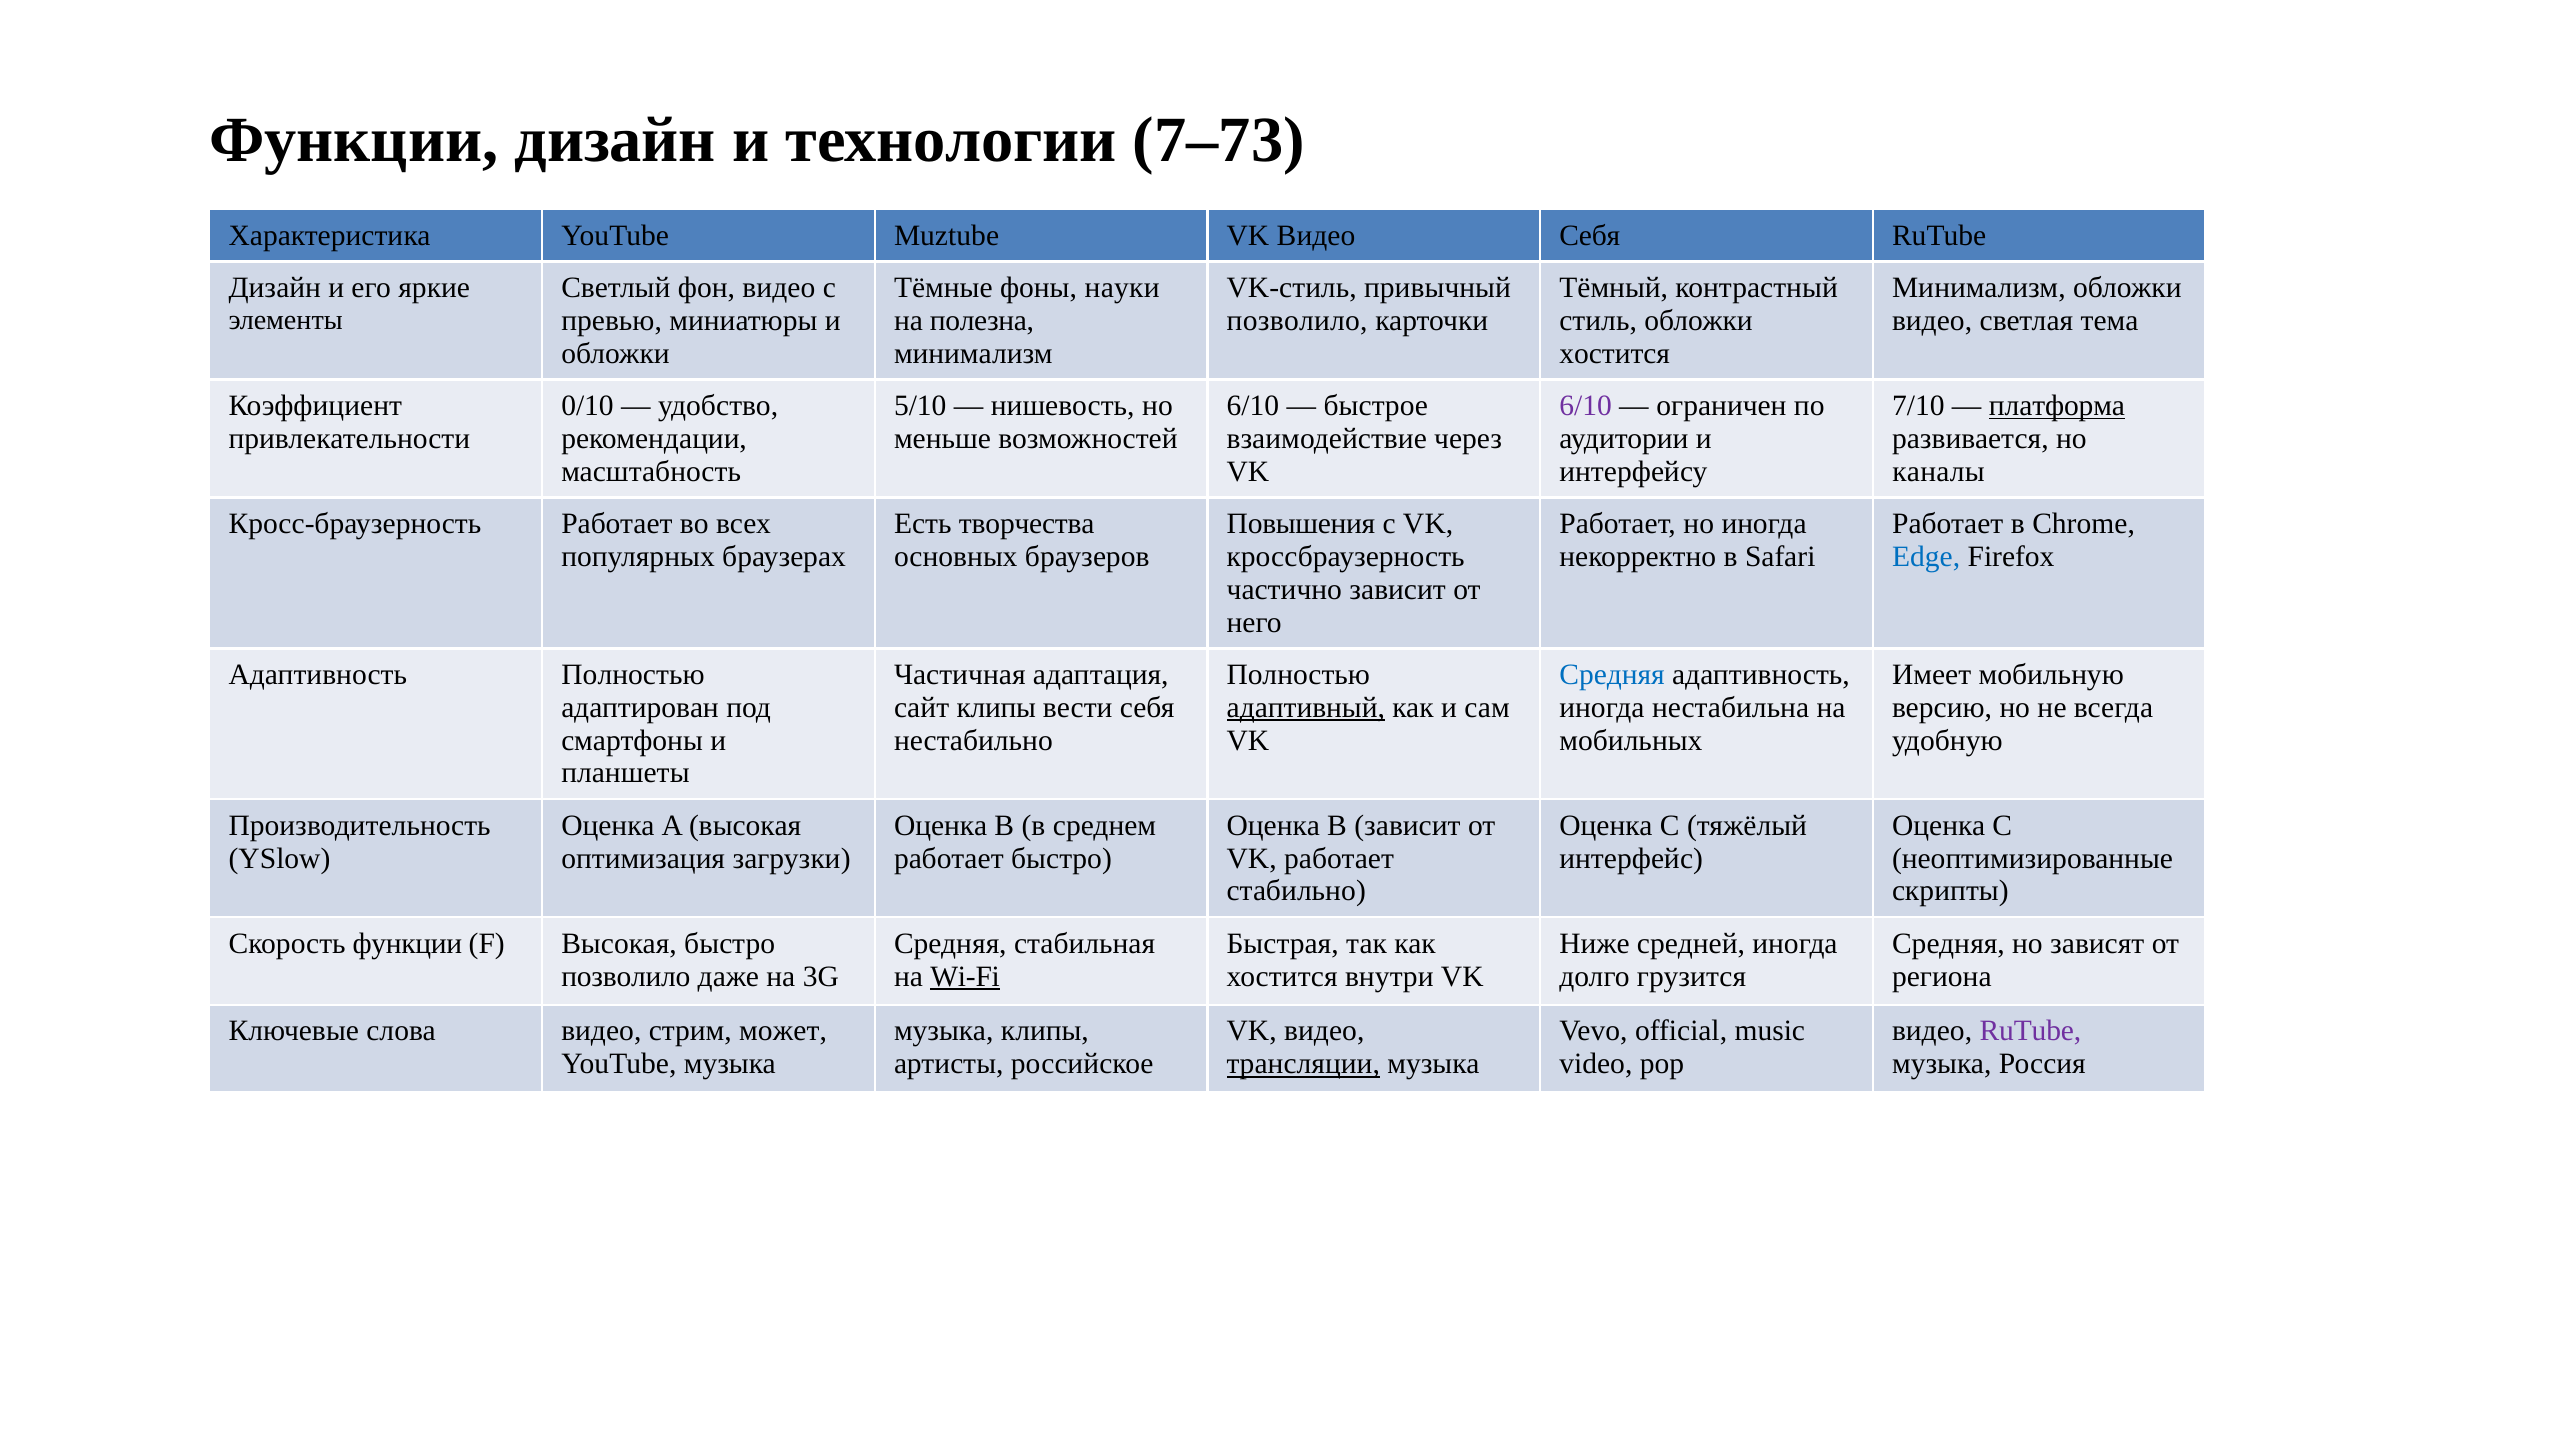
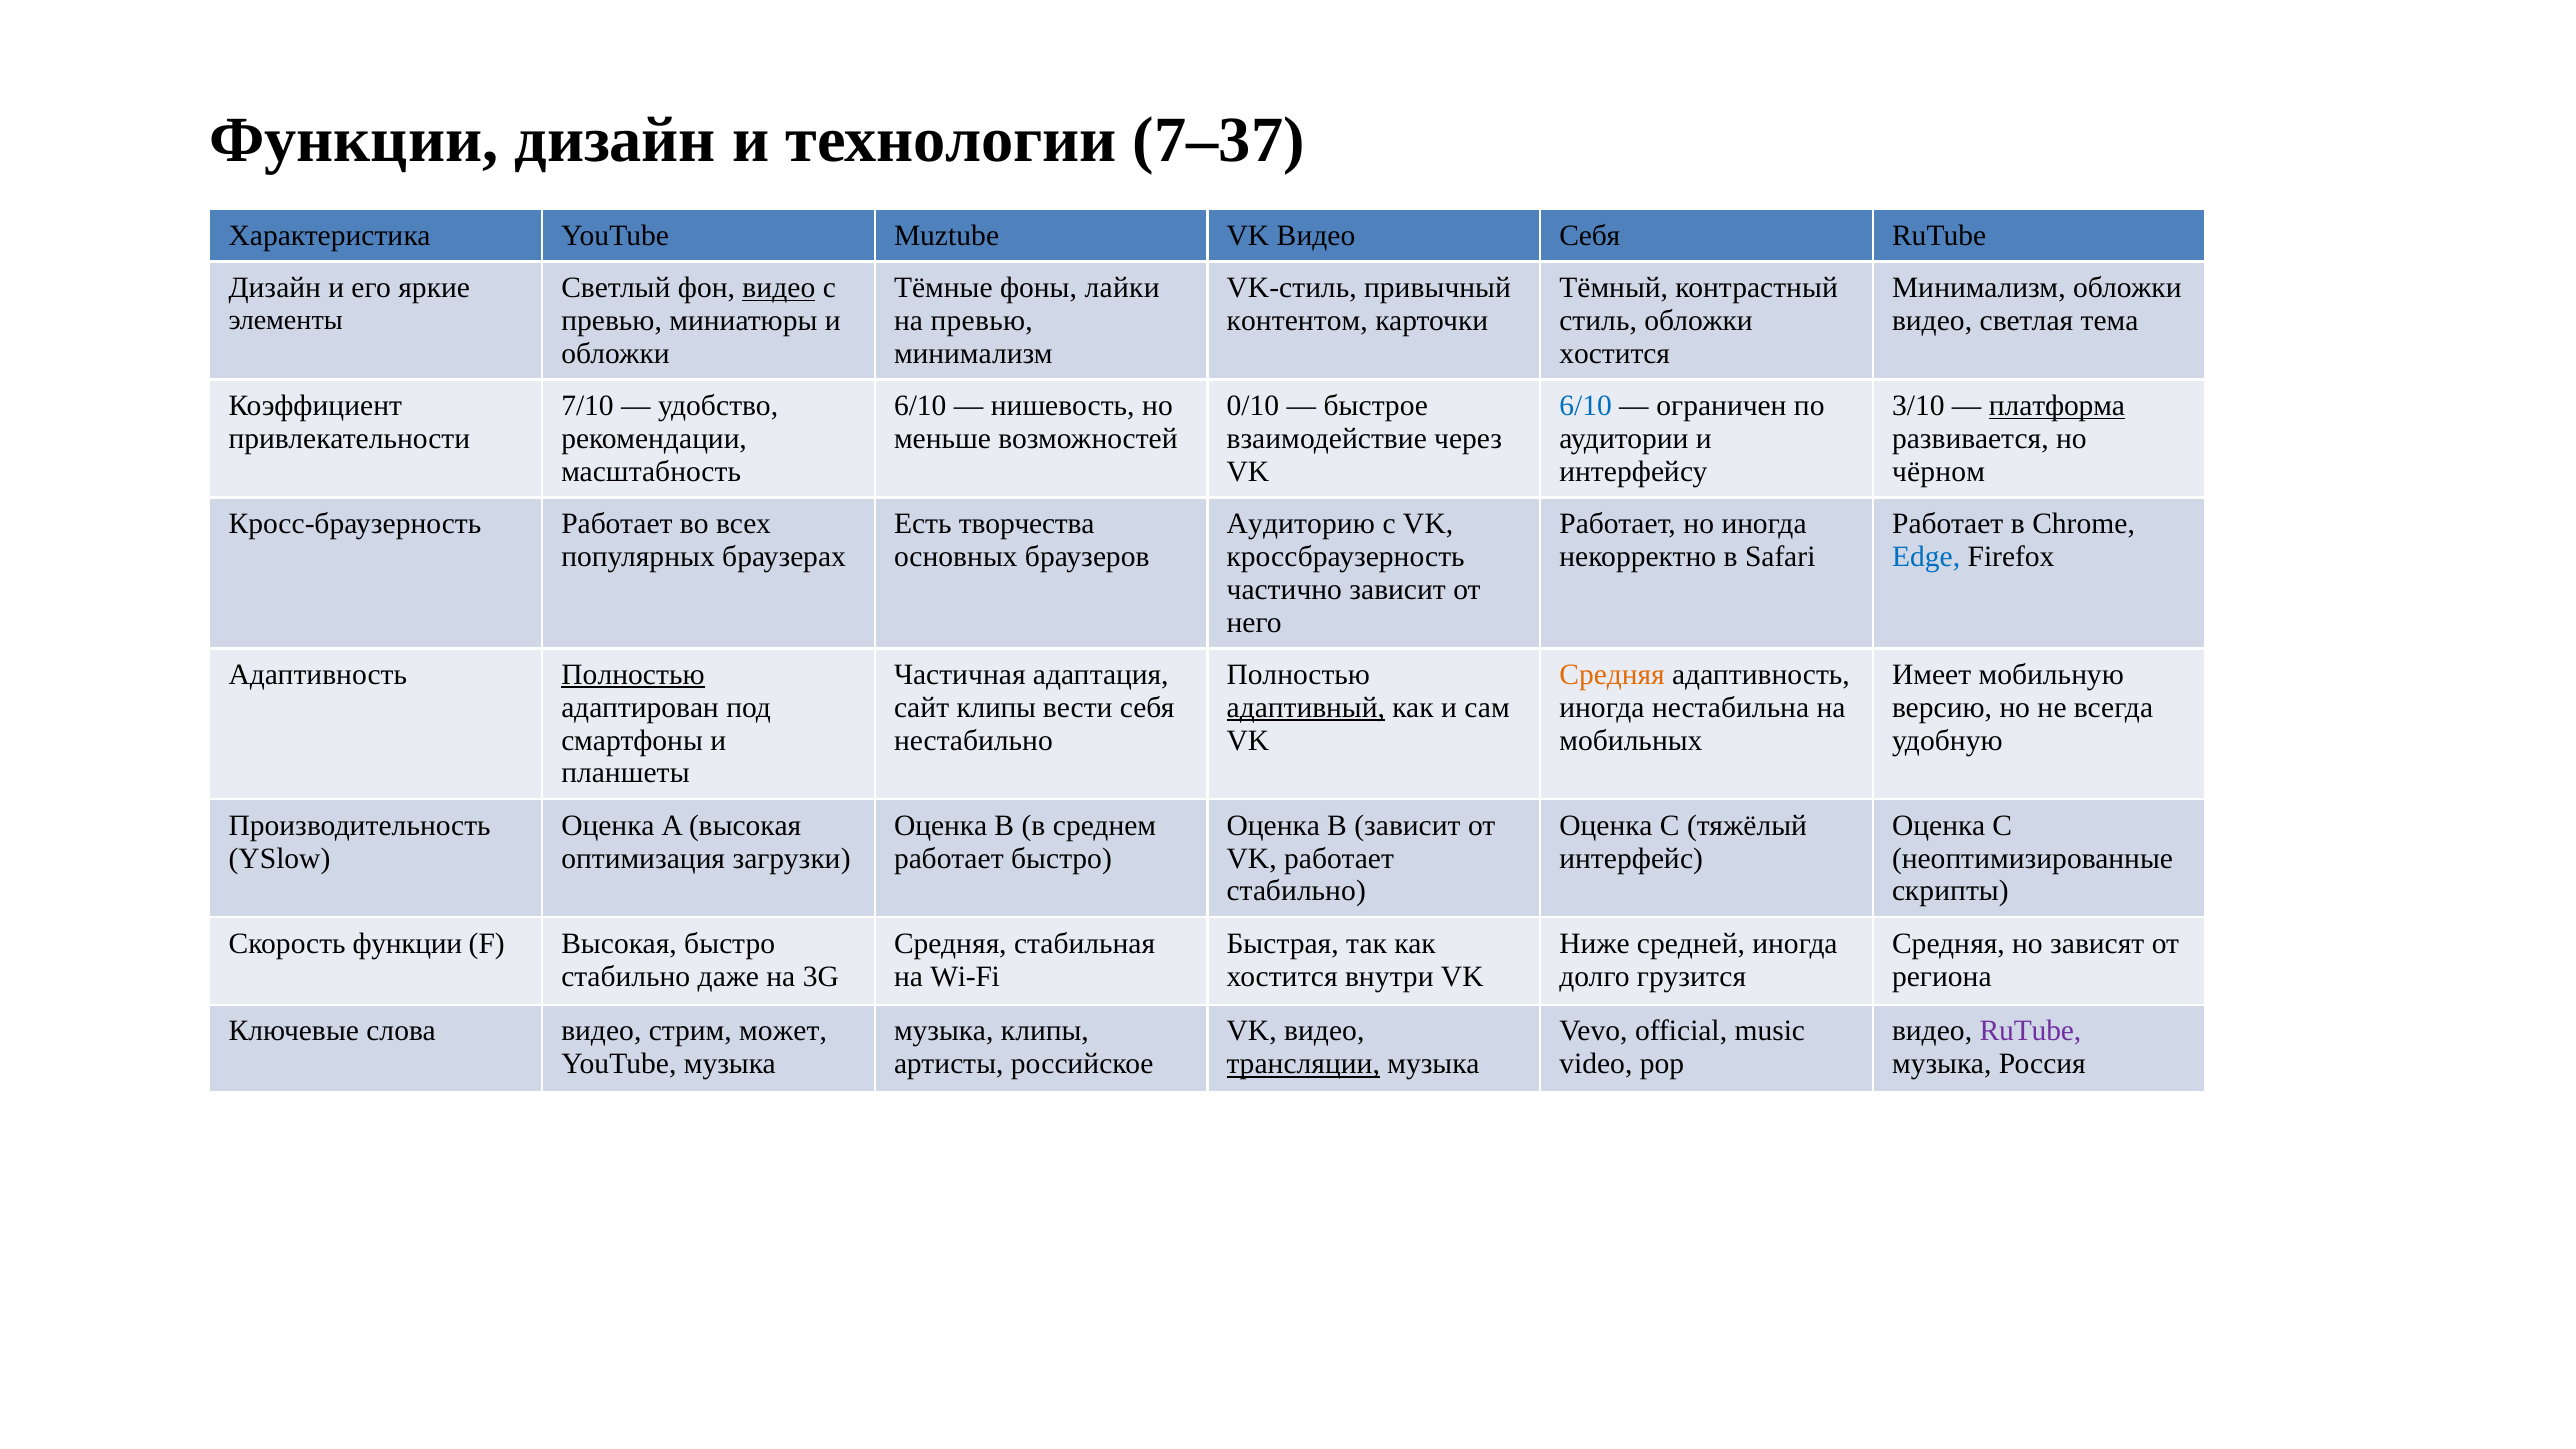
7–73: 7–73 -> 7–37
видео at (779, 288) underline: none -> present
науки: науки -> лайки
на полезна: полезна -> превью
позволило at (1297, 321): позволило -> контентом
0/10: 0/10 -> 7/10
5/10 at (920, 406): 5/10 -> 6/10
6/10 at (1253, 406): 6/10 -> 0/10
6/10 at (1586, 406) colour: purple -> blue
7/10: 7/10 -> 3/10
каналы: каналы -> чёрном
Повышения: Повышения -> Аудиторию
Полностью at (633, 675) underline: none -> present
Средняя at (1612, 675) colour: blue -> orange
позволило at (626, 976): позволило -> стабильно
Wi-Fi underline: present -> none
